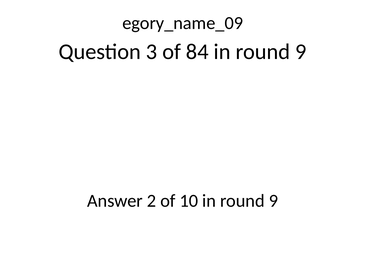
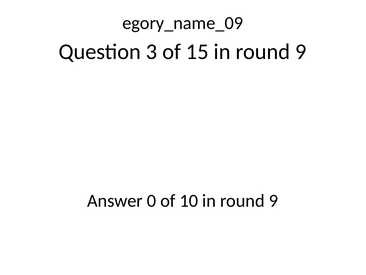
84: 84 -> 15
2: 2 -> 0
